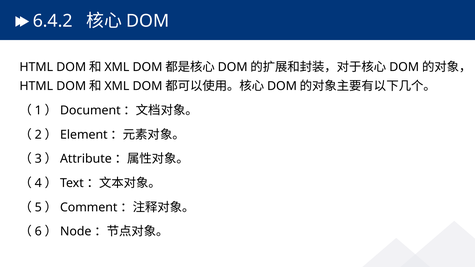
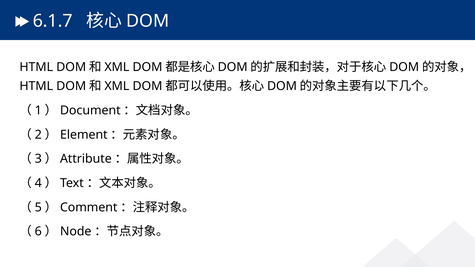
6.4.2: 6.4.2 -> 6.1.7
